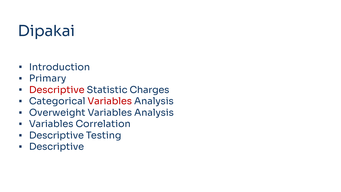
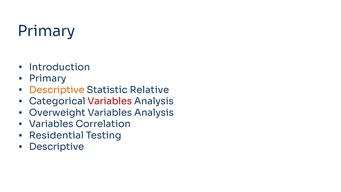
Dipakai at (46, 31): Dipakai -> Primary
Descriptive at (57, 90) colour: red -> orange
Charges: Charges -> Relative
Descriptive at (56, 135): Descriptive -> Residential
